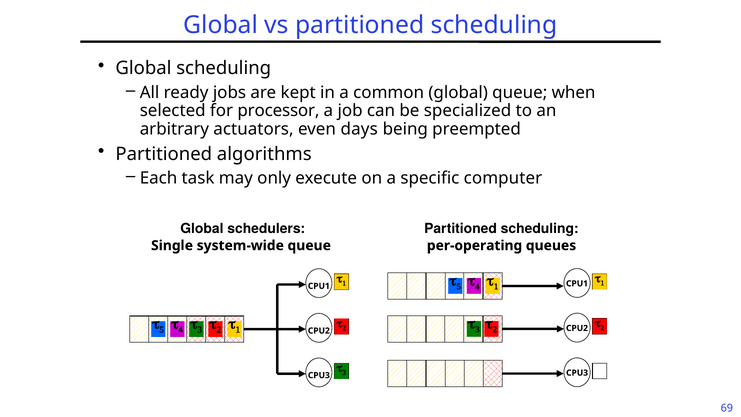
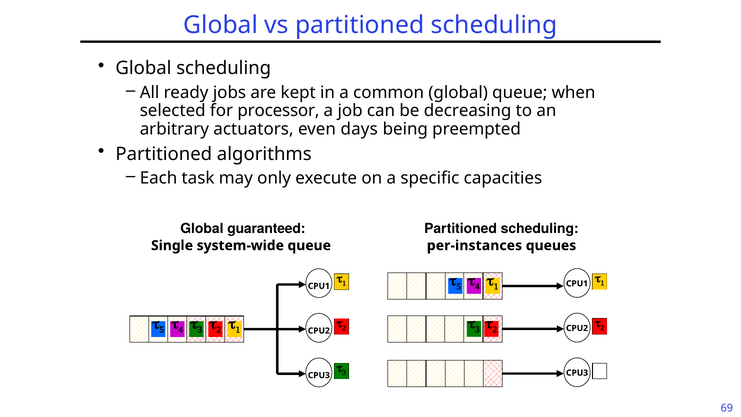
specialized: specialized -> decreasing
computer: computer -> capacities
schedulers: schedulers -> guaranteed
per-operating: per-operating -> per-instances
